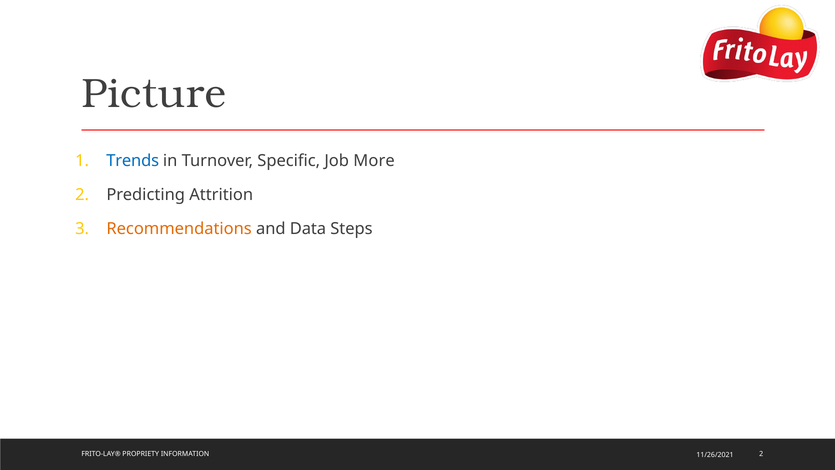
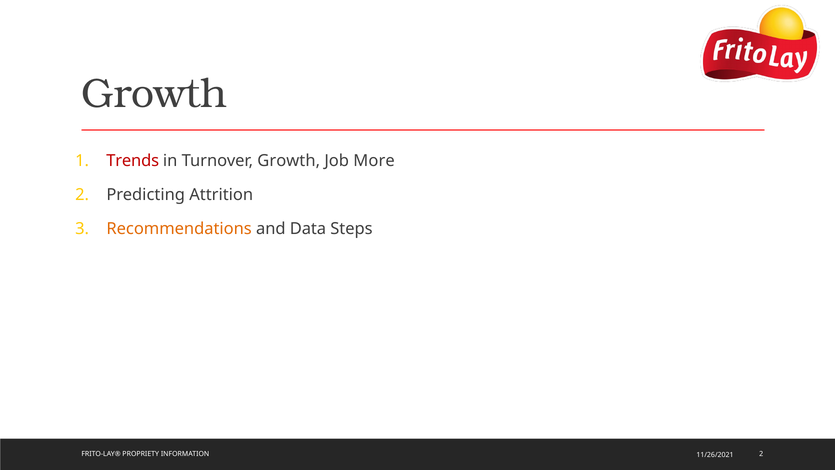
Picture at (154, 94): Picture -> Growth
Trends colour: blue -> red
Turnover Specific: Specific -> Growth
